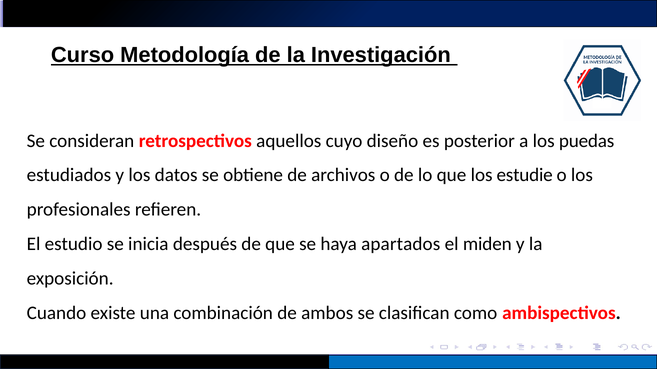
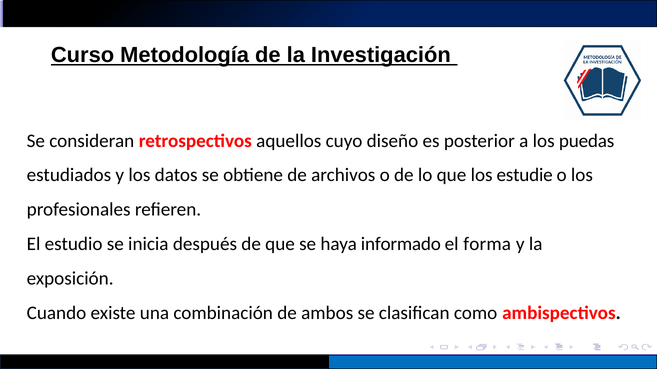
apartados: apartados -> informado
miden: miden -> forma
